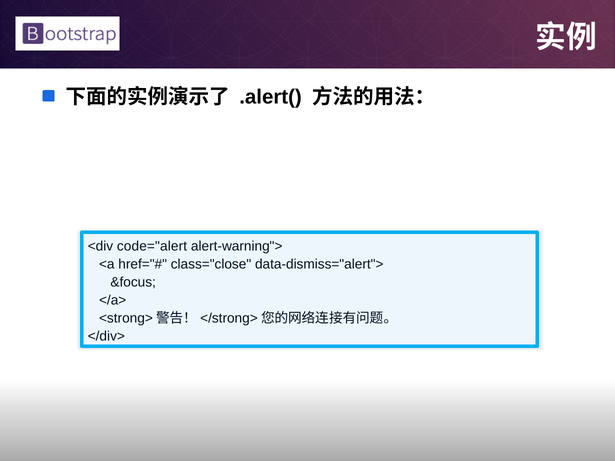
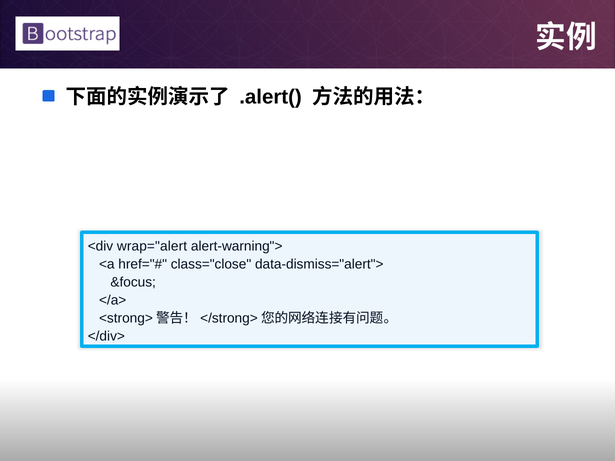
code="alert: code="alert -> wrap="alert
